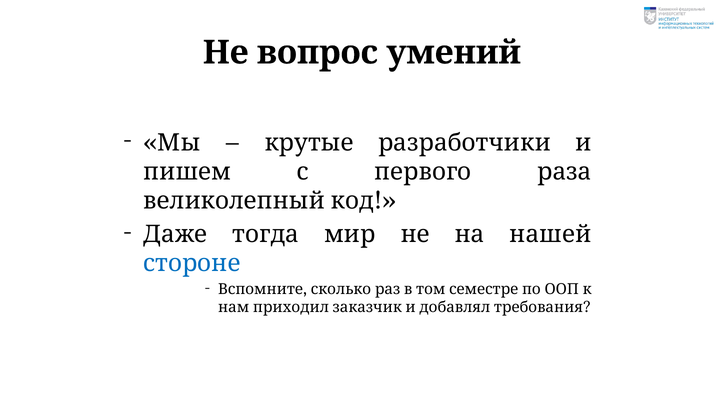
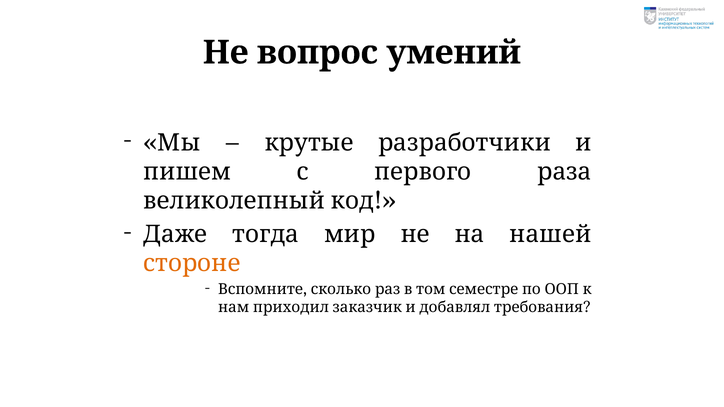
стороне colour: blue -> orange
